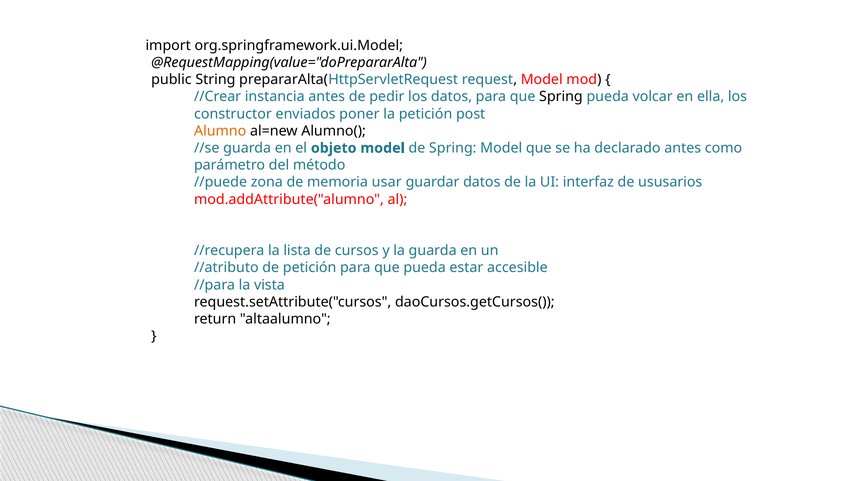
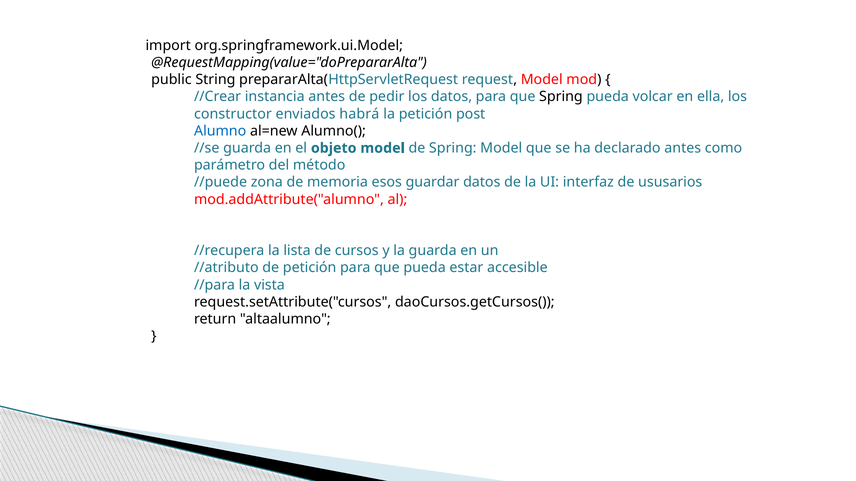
poner: poner -> habrá
Alumno colour: orange -> blue
usar: usar -> esos
